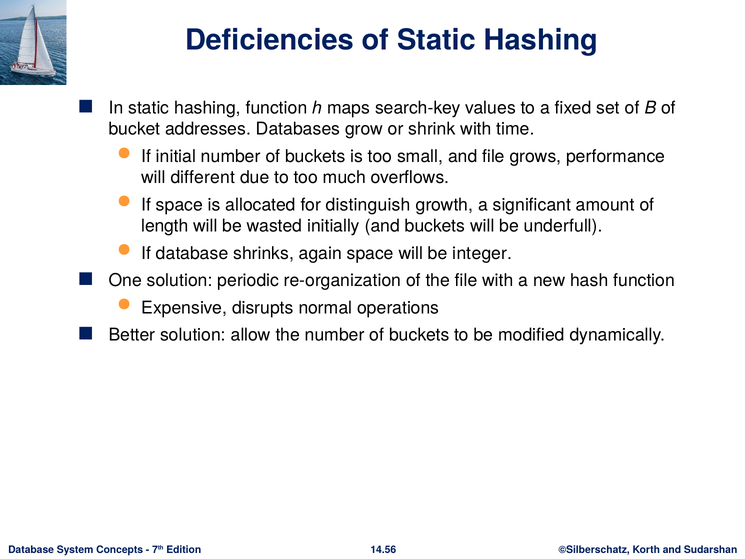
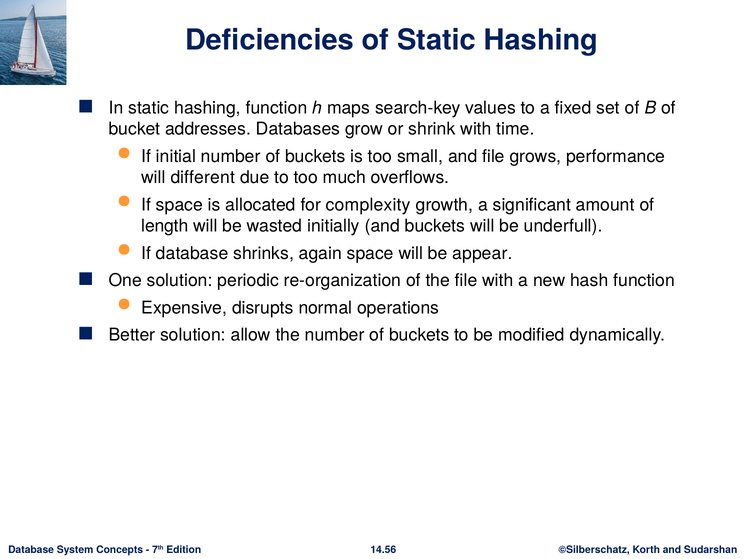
distinguish: distinguish -> complexity
integer: integer -> appear
